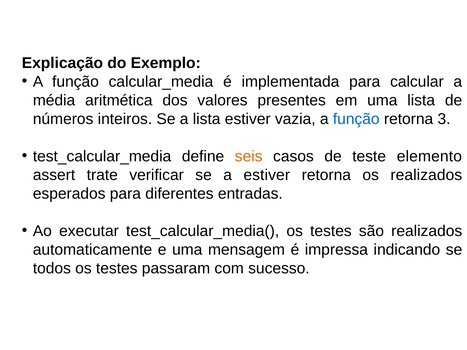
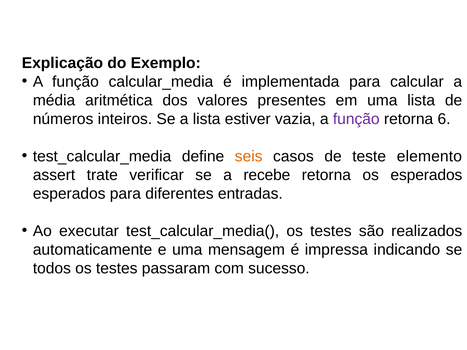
função at (356, 119) colour: blue -> purple
3: 3 -> 6
a estiver: estiver -> recebe
os realizados: realizados -> esperados
